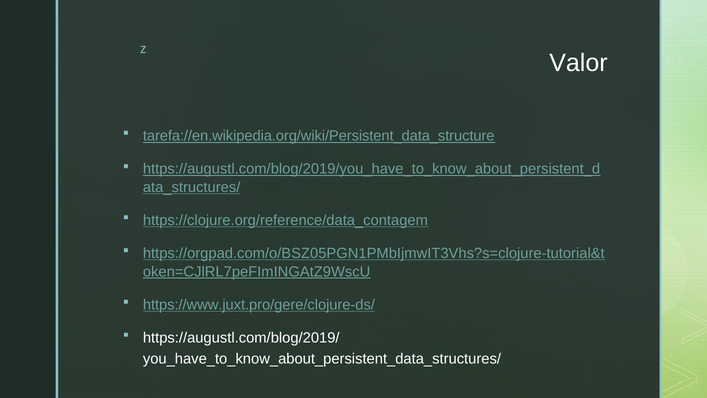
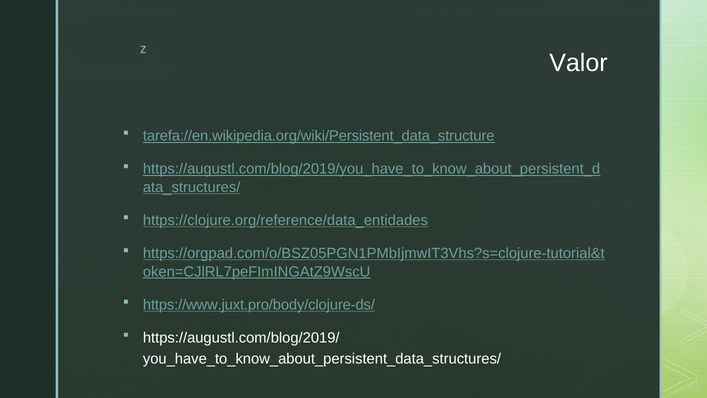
https://clojure.org/reference/data_contagem: https://clojure.org/reference/data_contagem -> https://clojure.org/reference/data_entidades
https://www.juxt.pro/gere/clojure-ds/: https://www.juxt.pro/gere/clojure-ds/ -> https://www.juxt.pro/body/clojure-ds/
